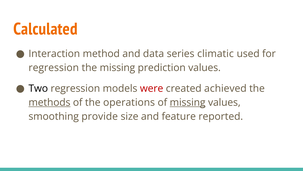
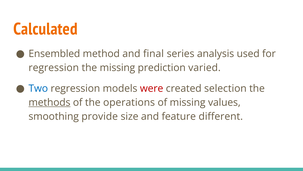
Interaction: Interaction -> Ensembled
data: data -> final
climatic: climatic -> analysis
prediction values: values -> varied
Two colour: black -> blue
achieved: achieved -> selection
missing at (188, 102) underline: present -> none
reported: reported -> different
